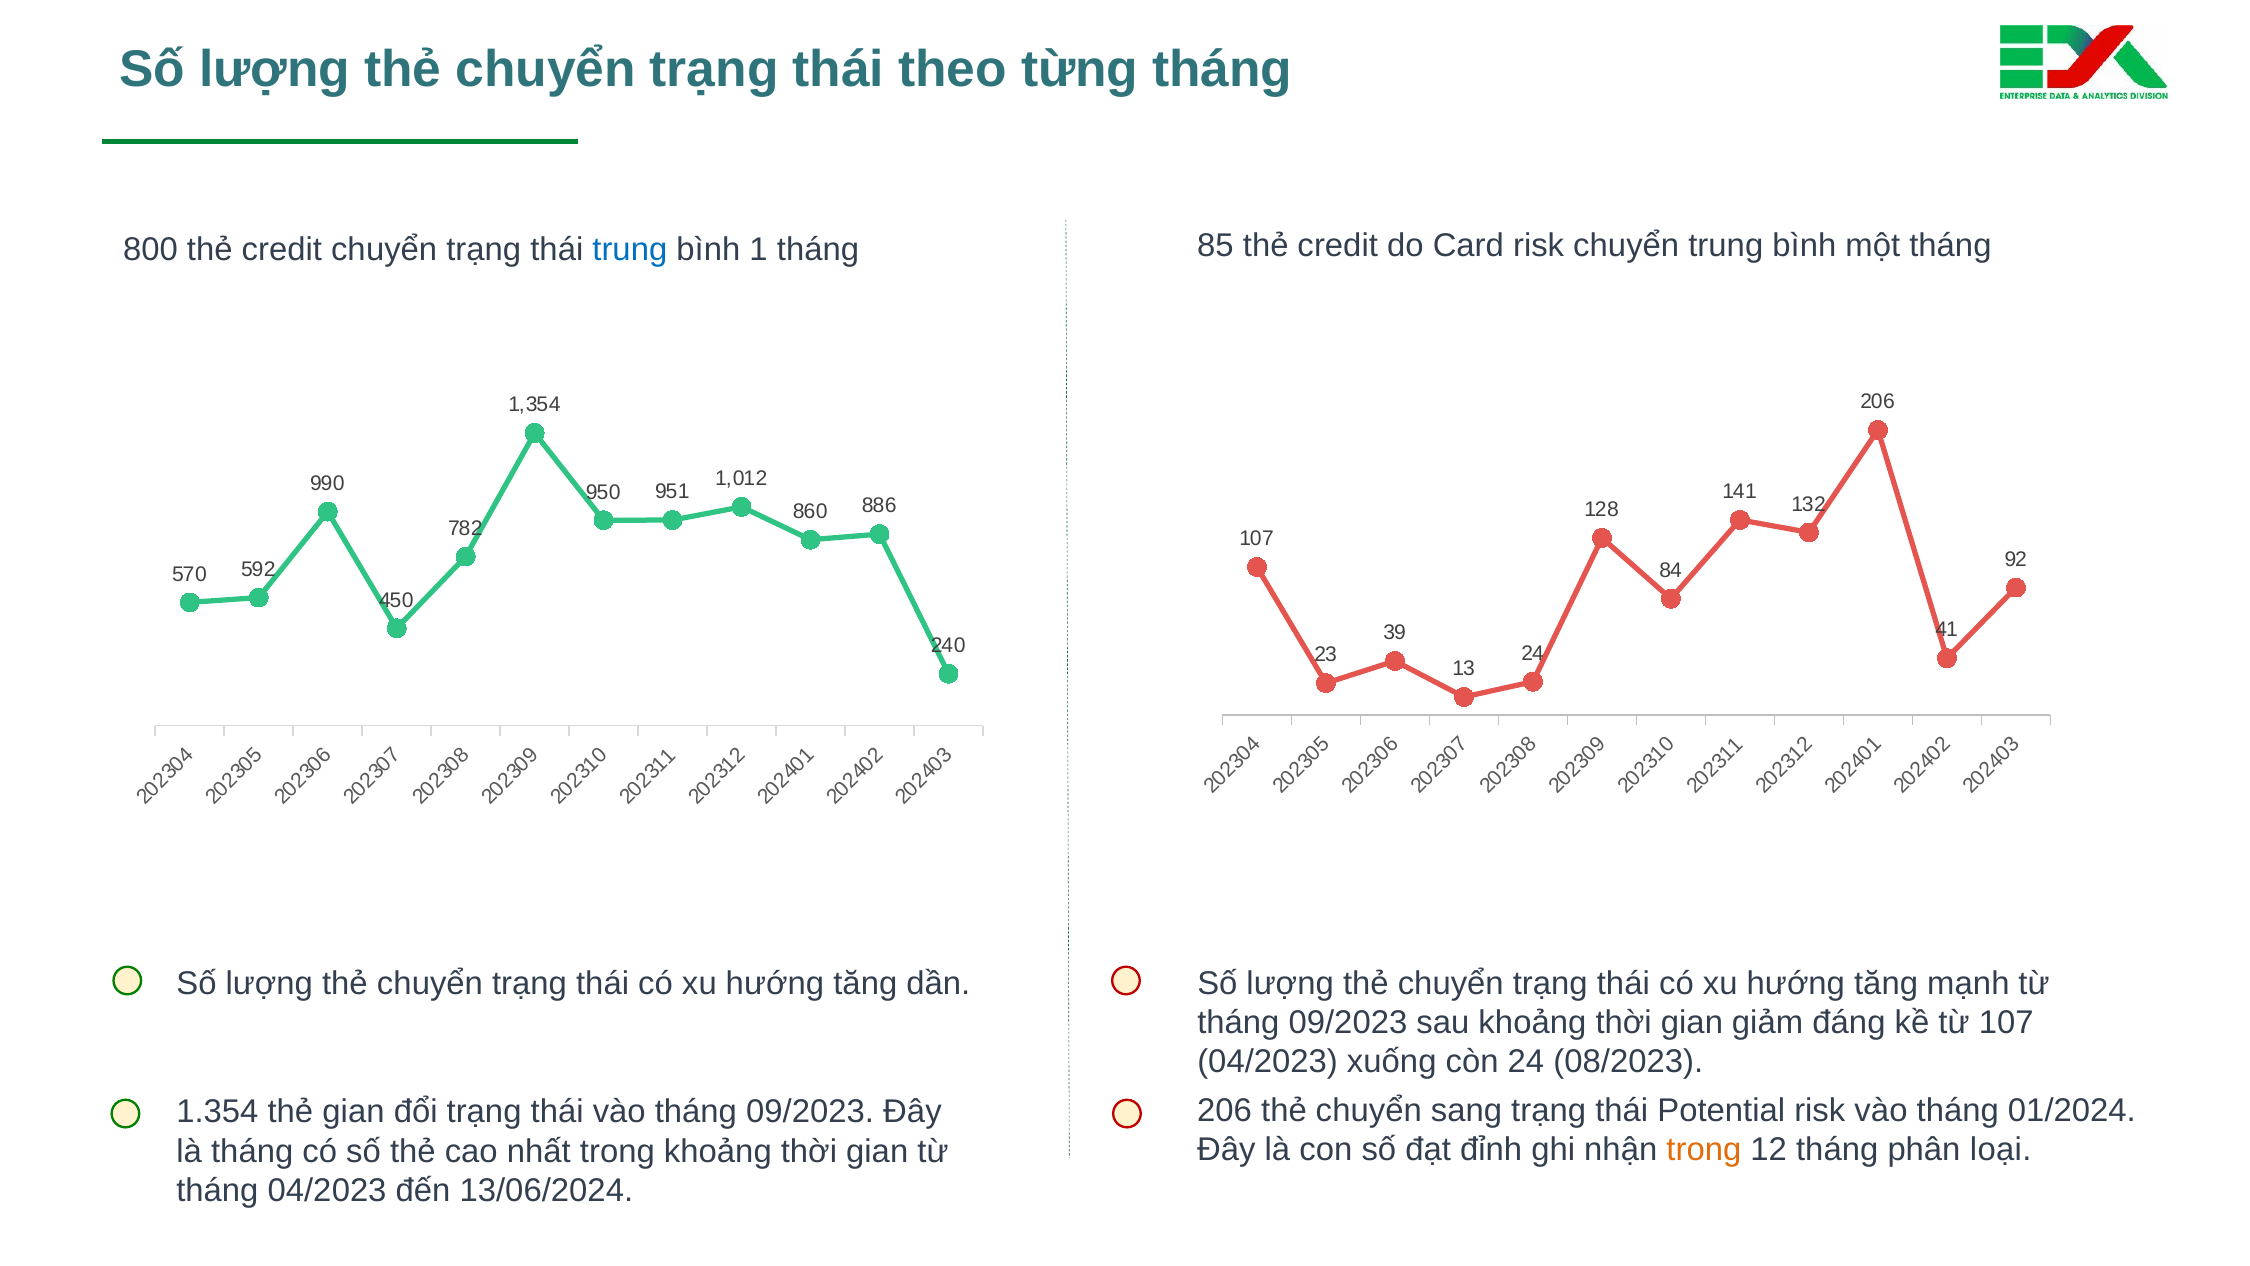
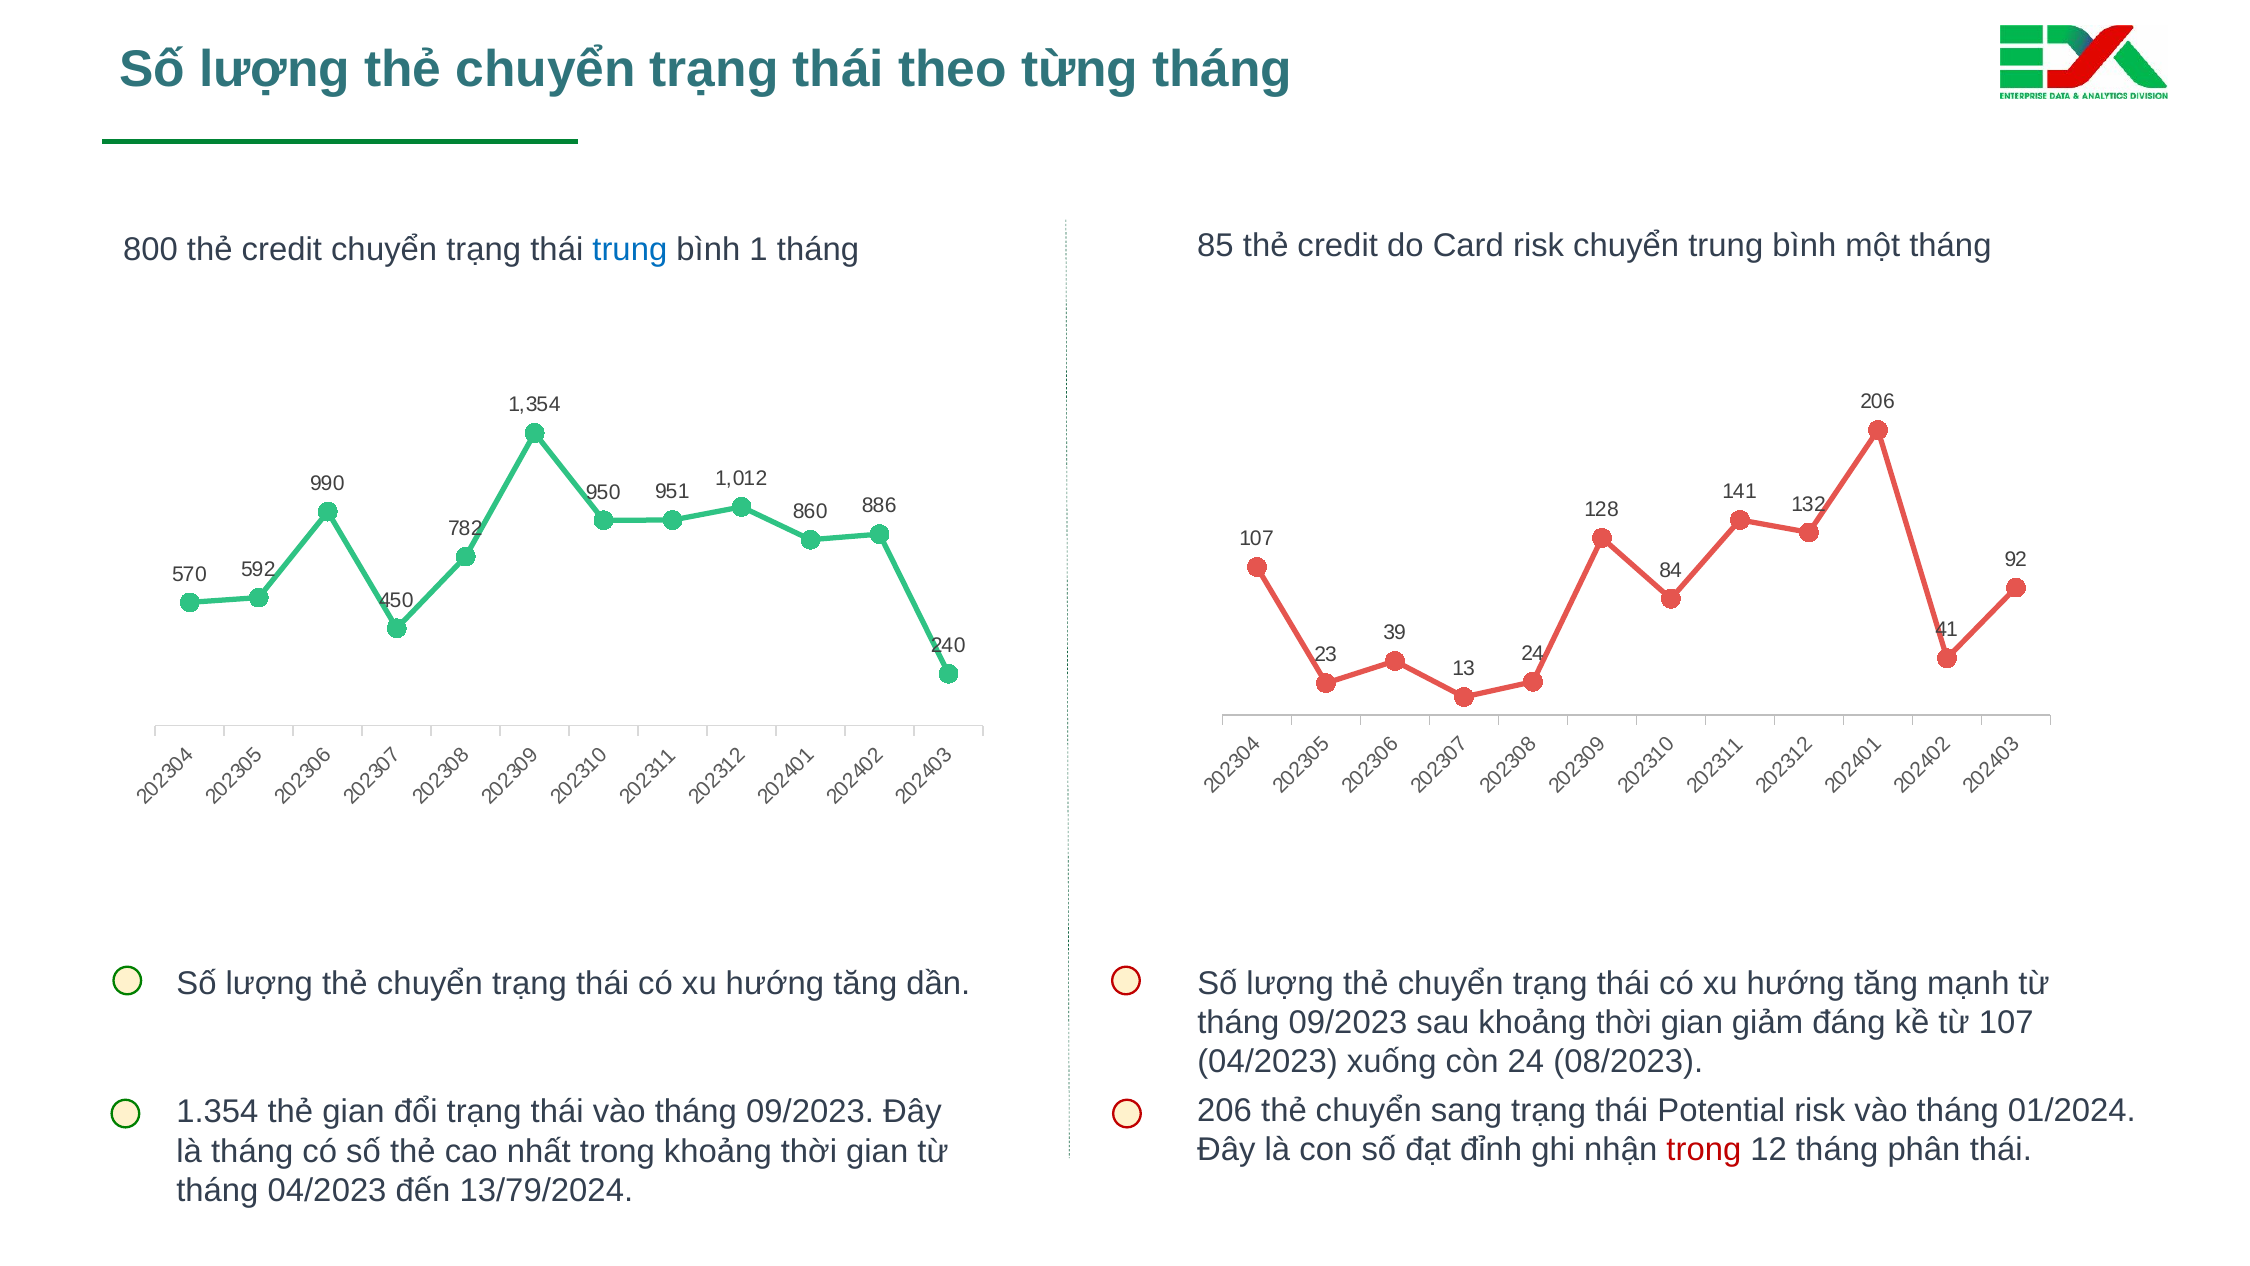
trong at (1704, 1149) colour: orange -> red
phân loại: loại -> thái
13/06/2024: 13/06/2024 -> 13/79/2024
